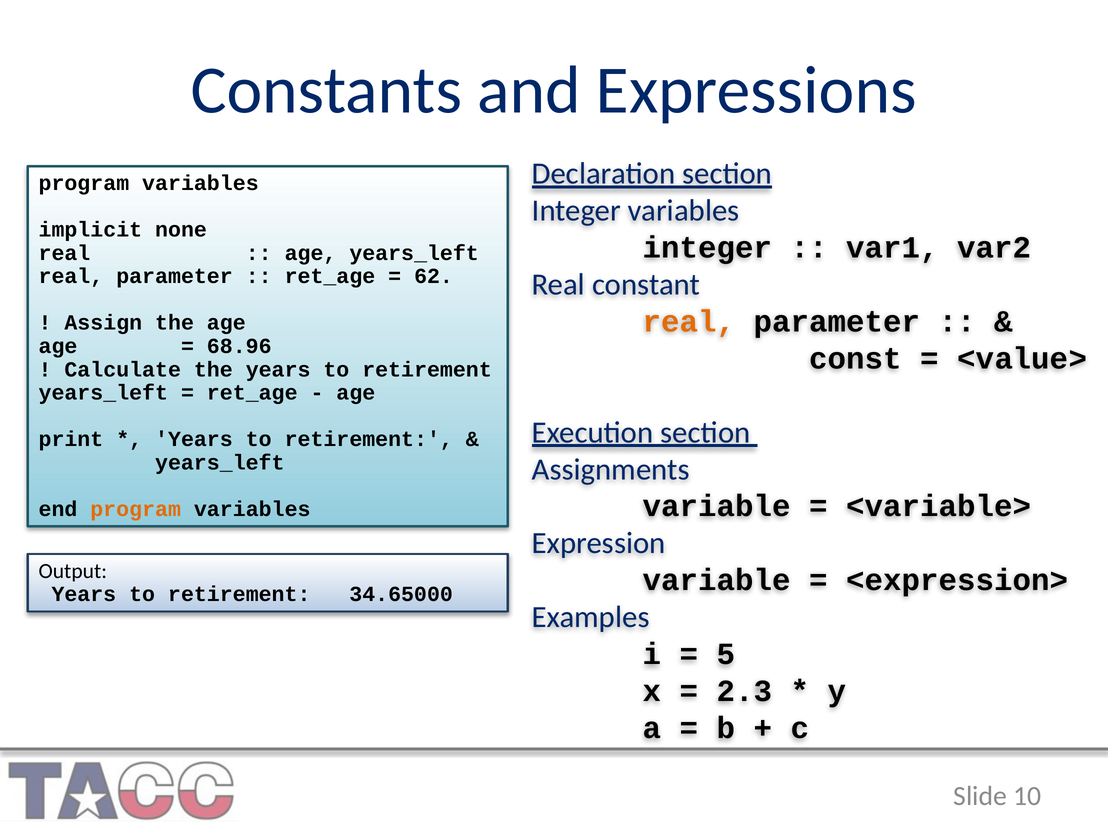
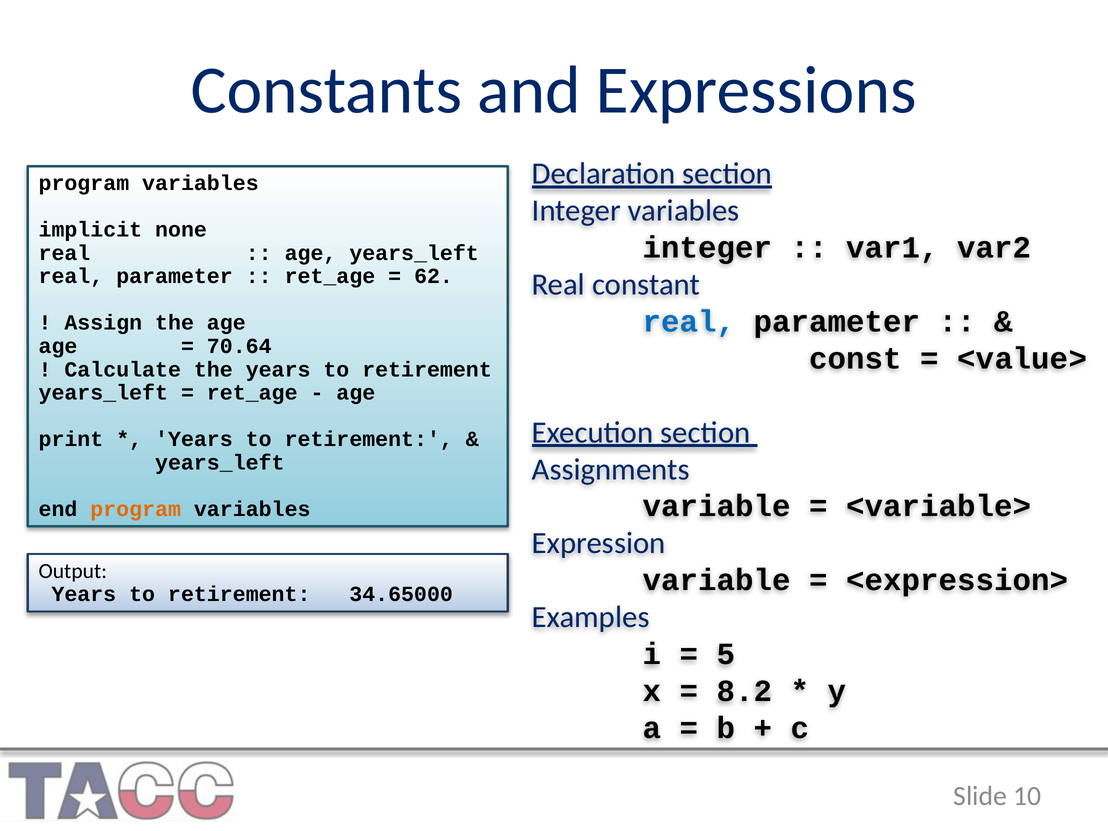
real at (689, 322) colour: orange -> blue
68.96: 68.96 -> 70.64
2.3: 2.3 -> 8.2
